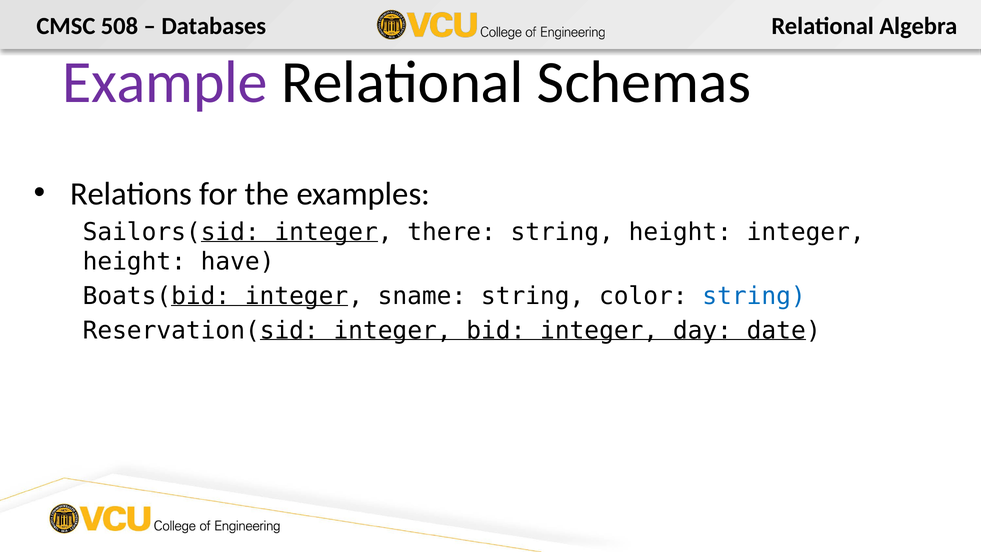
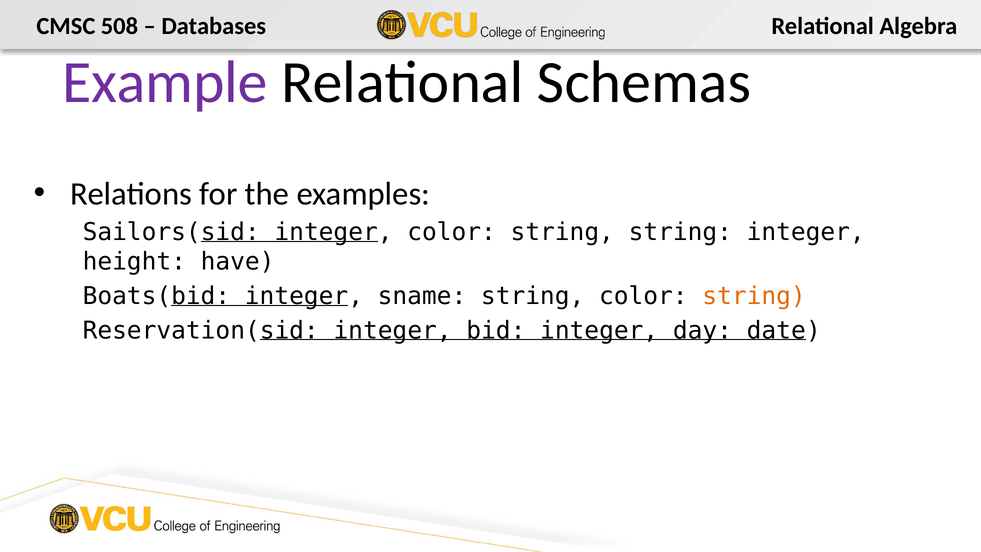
integer there: there -> color
string height: height -> string
string at (754, 296) colour: blue -> orange
